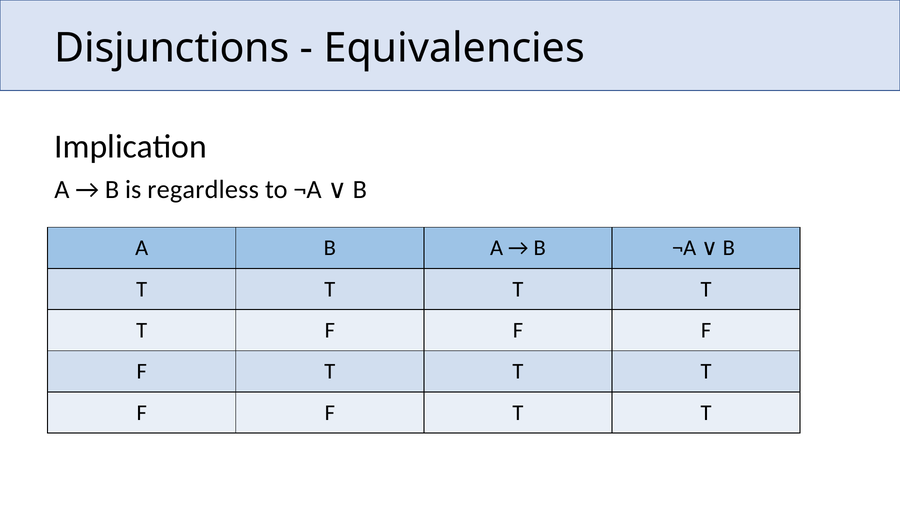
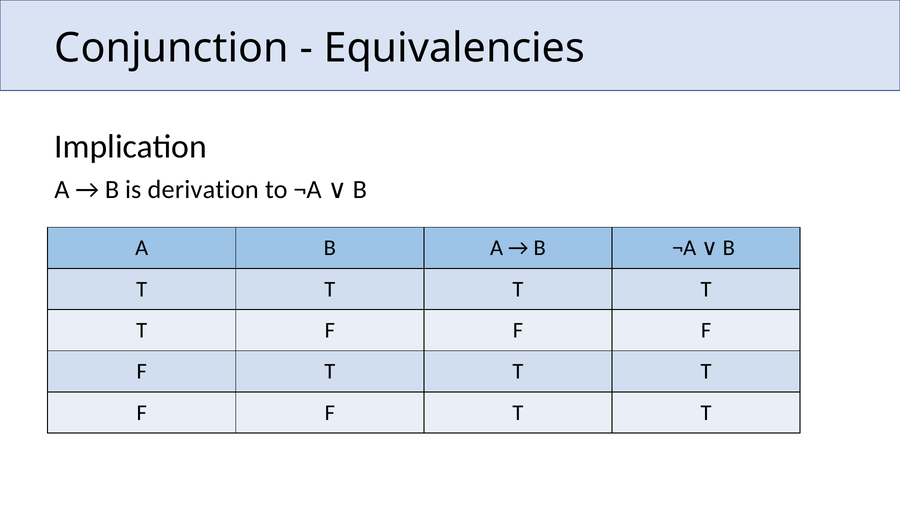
Disjunctions: Disjunctions -> Conjunction
regardless: regardless -> derivation
